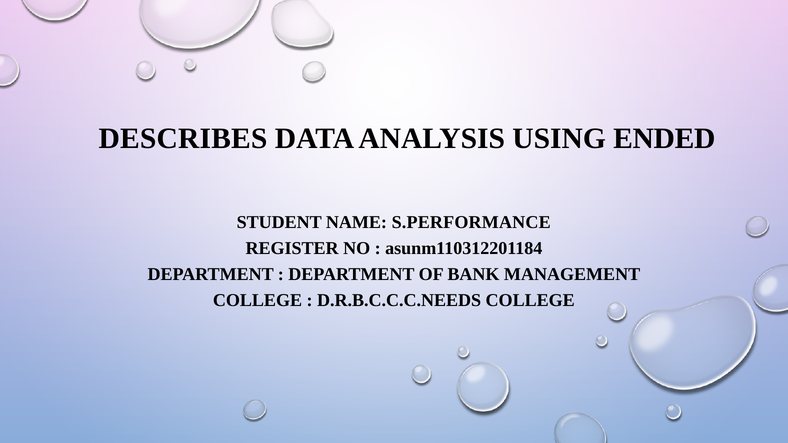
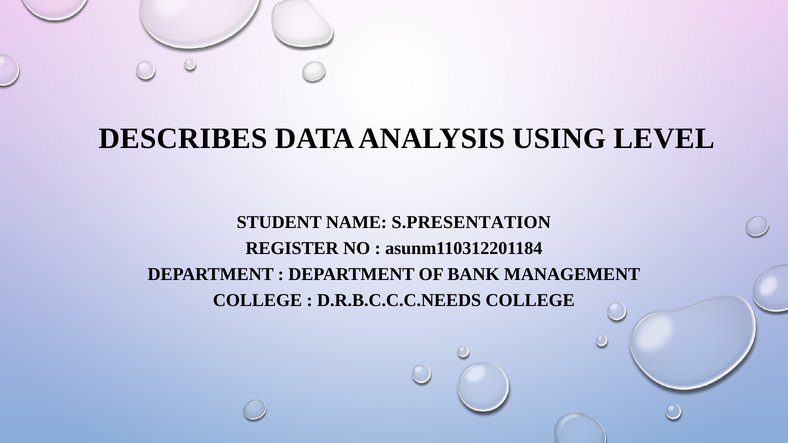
ENDED: ENDED -> LEVEL
S.PERFORMANCE: S.PERFORMANCE -> S.PRESENTATION
